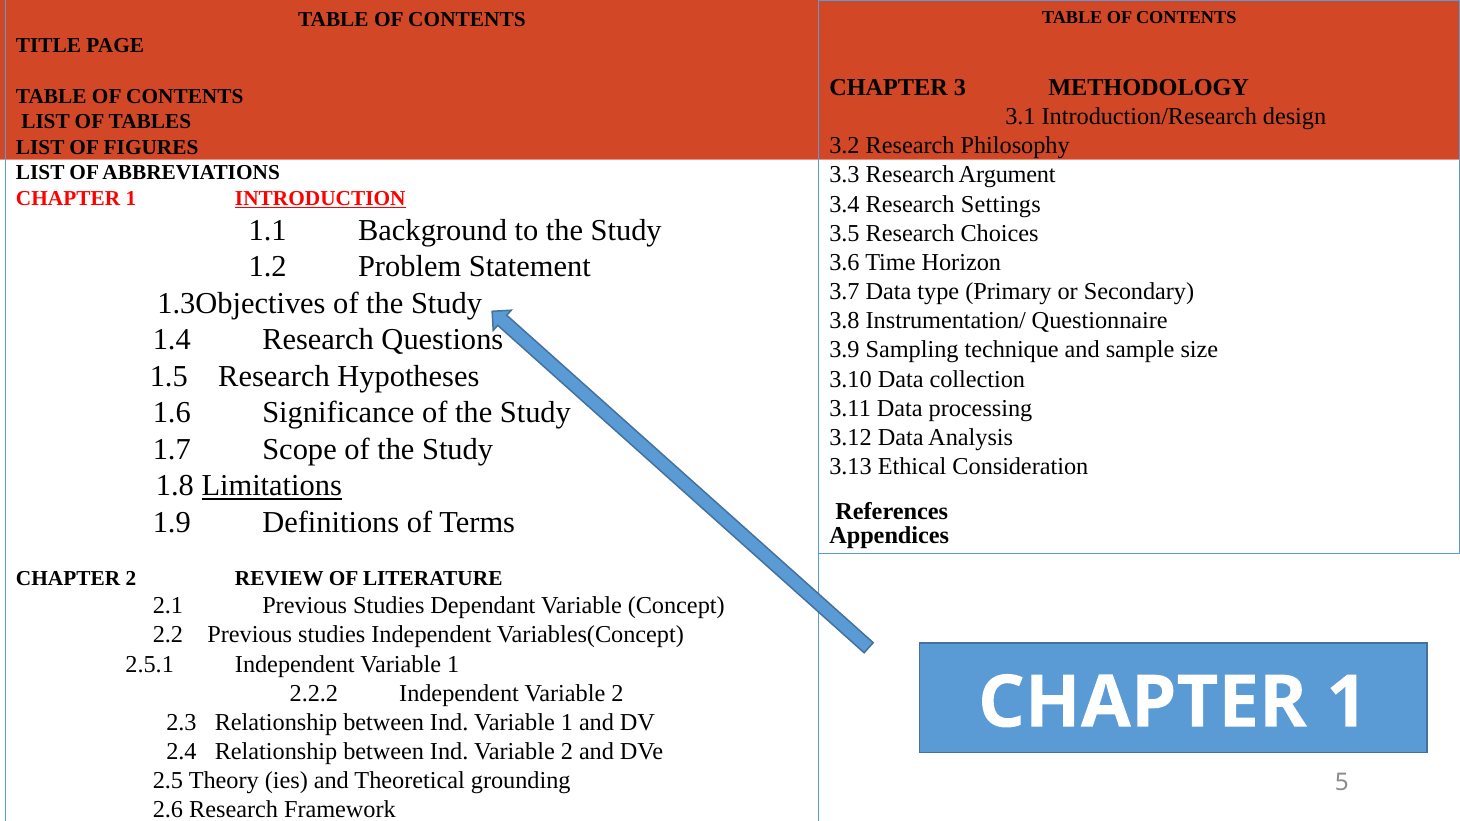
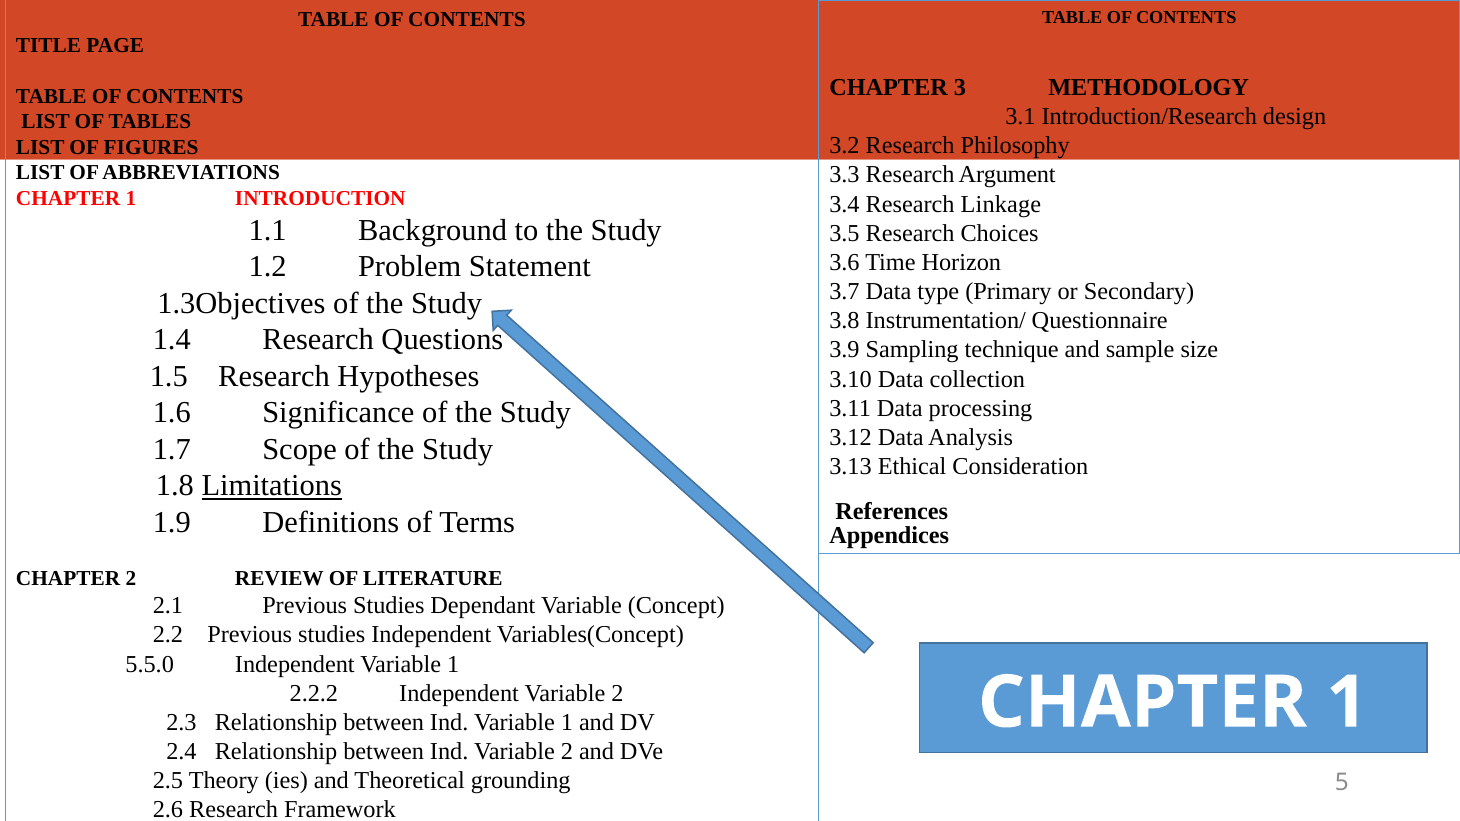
INTRODUCTION underline: present -> none
Settings: Settings -> Linkage
2.5.1: 2.5.1 -> 5.5.0
